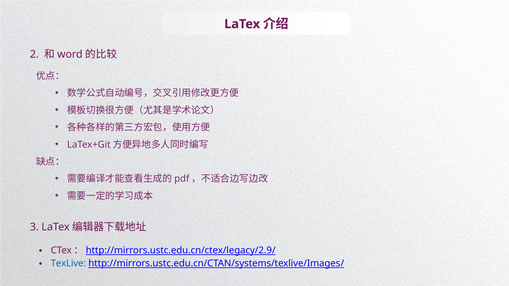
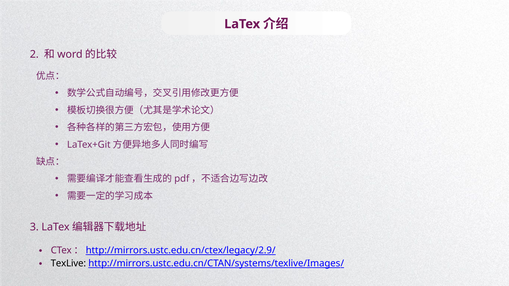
TexLive colour: blue -> black
